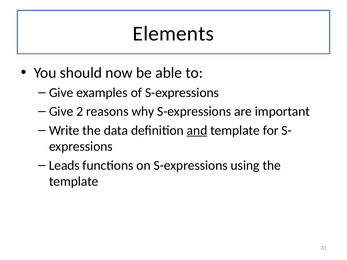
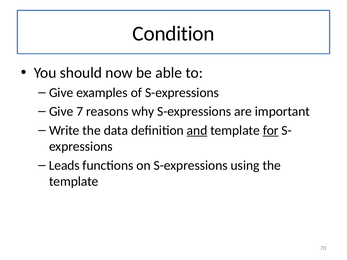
Elements: Elements -> Condition
2: 2 -> 7
for underline: none -> present
